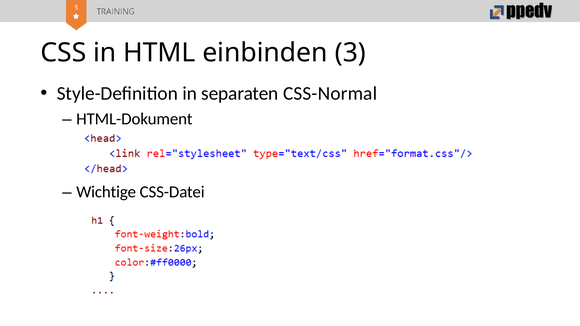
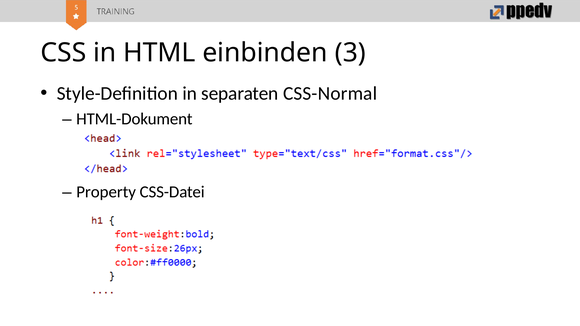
Wichtige: Wichtige -> Property
